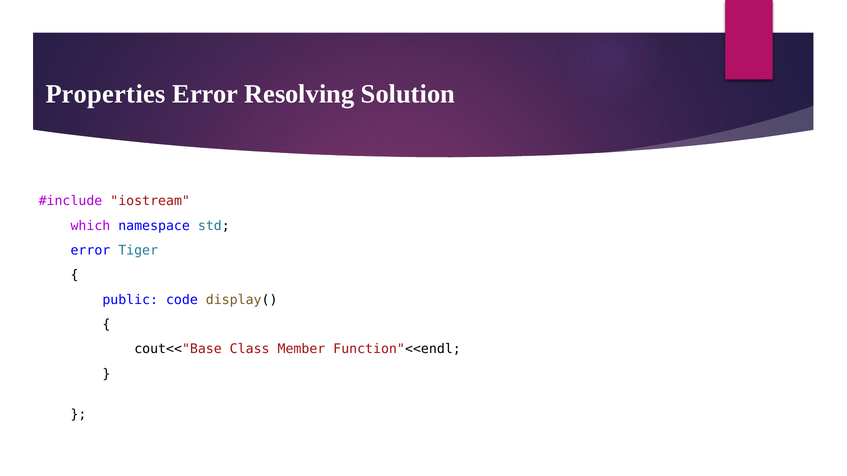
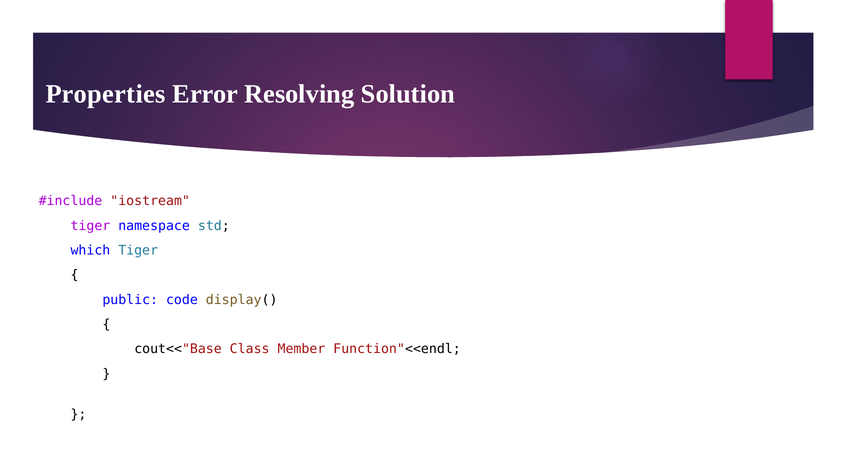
which at (90, 226): which -> tiger
error at (90, 251): error -> which
